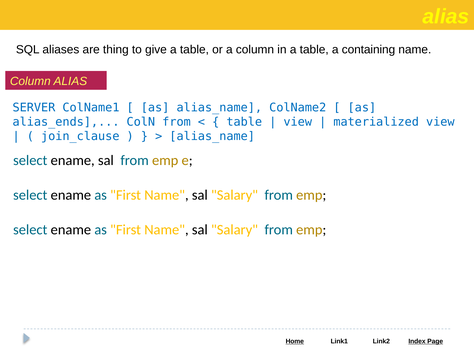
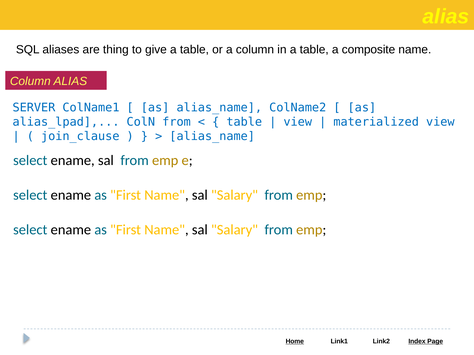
containing: containing -> composite
alias_ends: alias_ends -> alias_lpad
